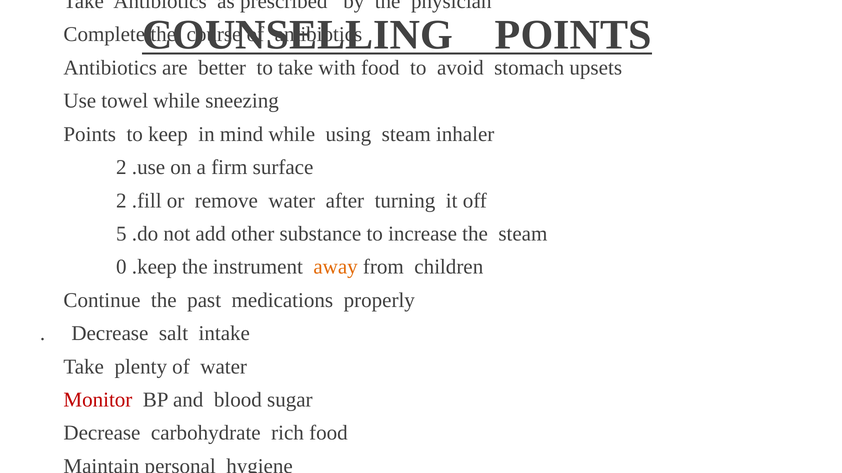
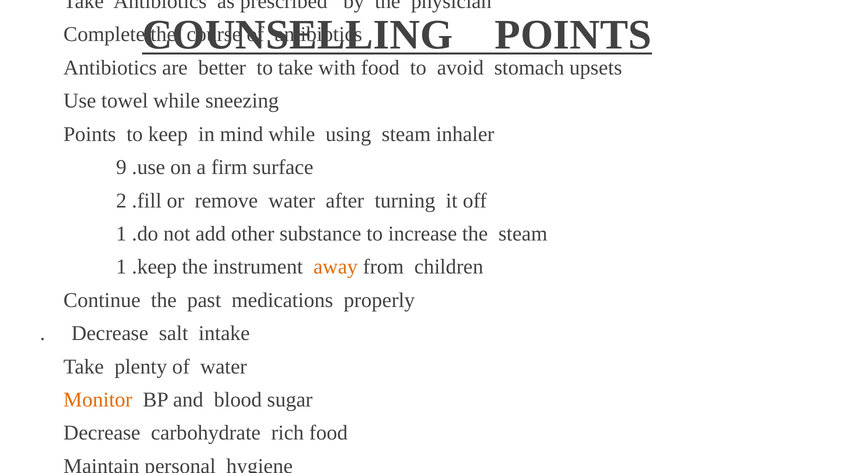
2 at (121, 168): 2 -> 9
5 at (121, 234): 5 -> 1
0 at (121, 267): 0 -> 1
Monitor colour: red -> orange
